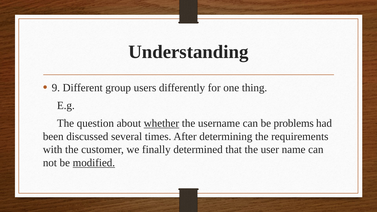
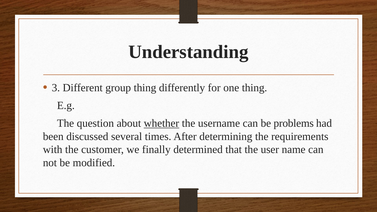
9: 9 -> 3
group users: users -> thing
modified underline: present -> none
